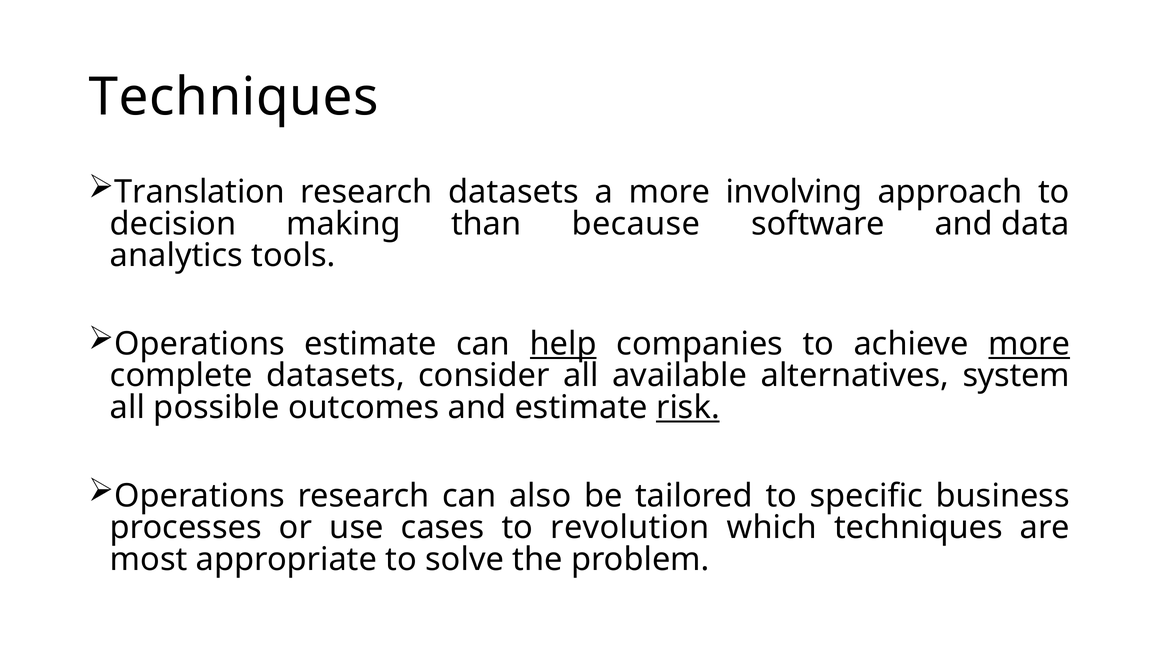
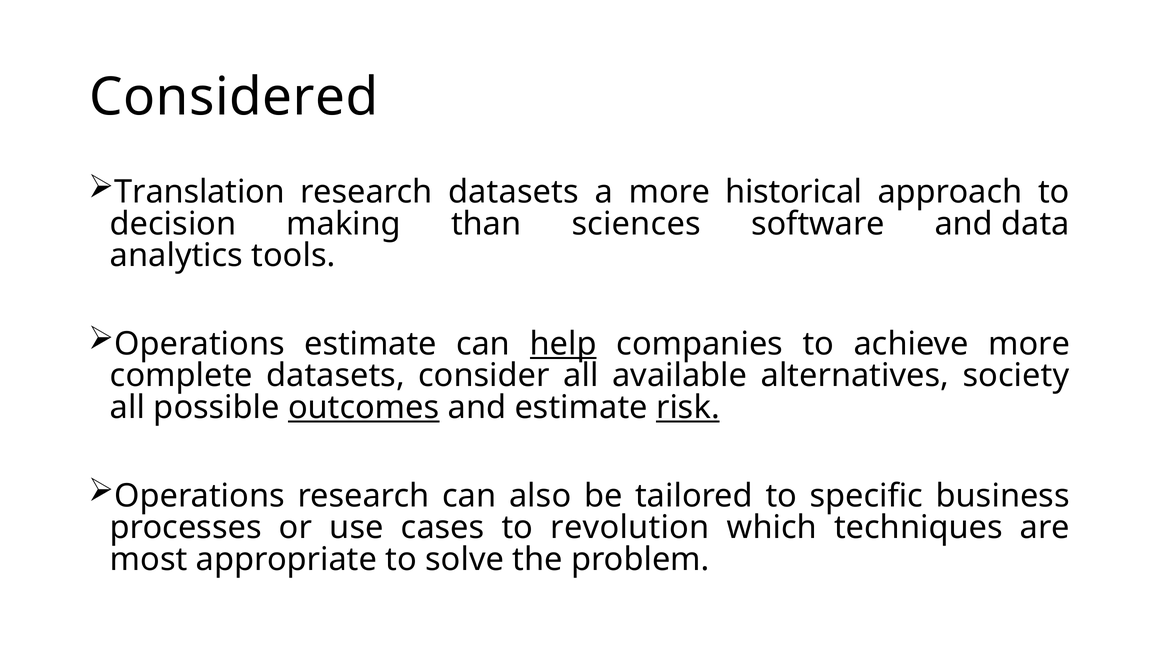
Techniques at (234, 97): Techniques -> Considered
involving: involving -> historical
because: because -> sciences
more at (1029, 344) underline: present -> none
system: system -> society
outcomes underline: none -> present
